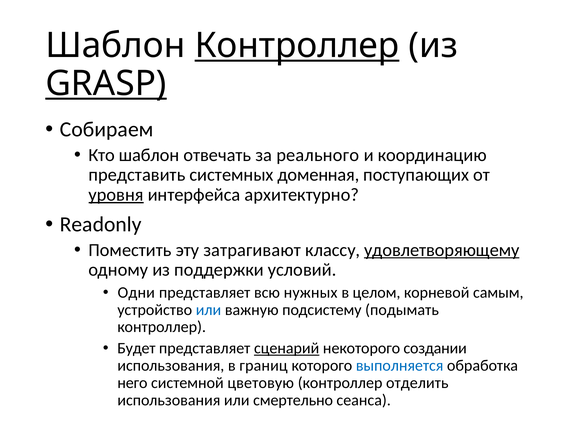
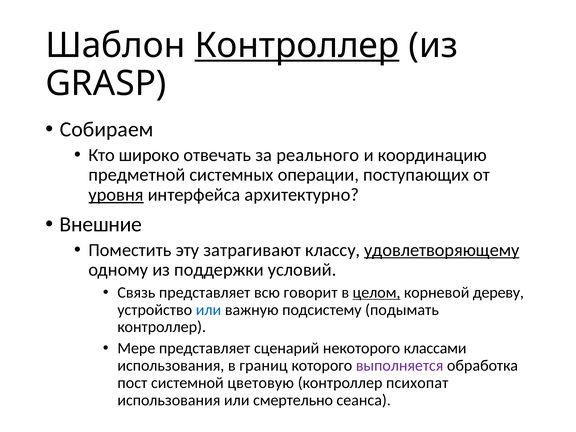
GRASP underline: present -> none
Кто шаблон: шаблон -> широко
представить: представить -> предметной
доменная: доменная -> операции
Readonly: Readonly -> Внешние
Одни: Одни -> Связь
нужных: нужных -> говорит
целом underline: none -> present
самым: самым -> дереву
Будет: Будет -> Мере
сценарий underline: present -> none
создании: создании -> классами
выполняется colour: blue -> purple
него: него -> пост
отделить: отделить -> психопат
